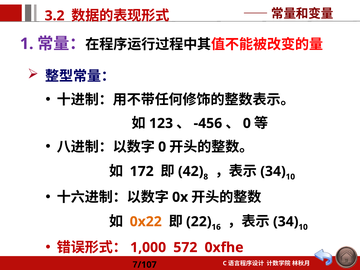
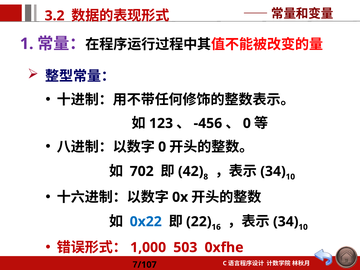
172: 172 -> 702
0x22 colour: orange -> blue
572: 572 -> 503
